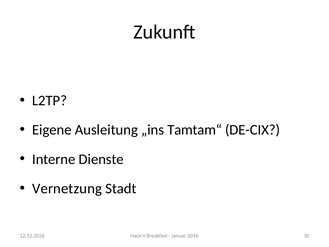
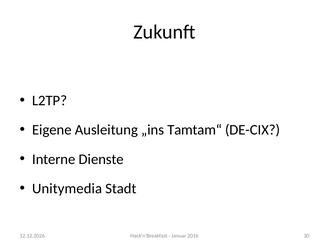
Vernetzung: Vernetzung -> Unitymedia
